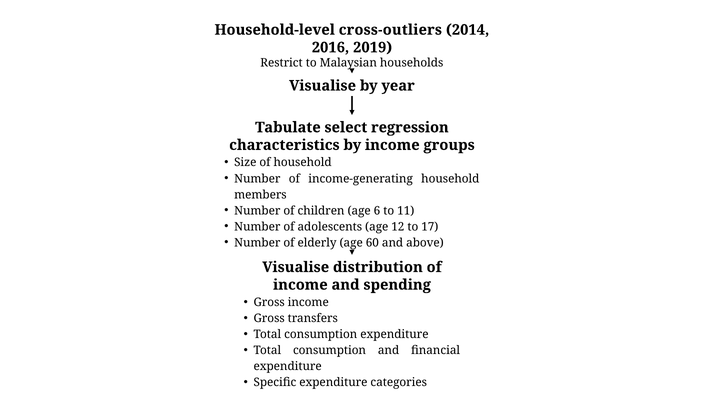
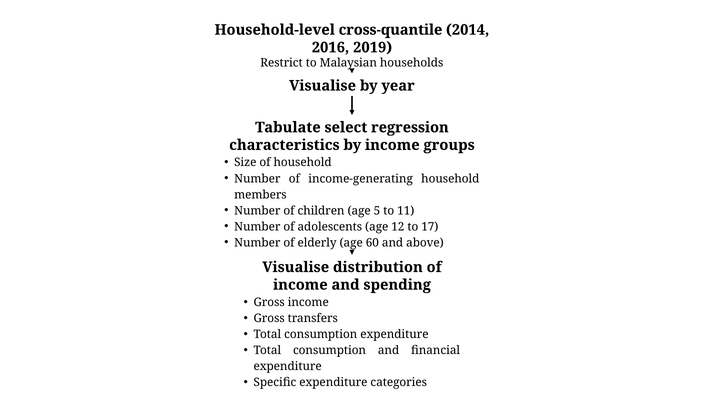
cross-outliers: cross-outliers -> cross-quantile
6: 6 -> 5
